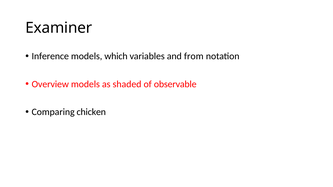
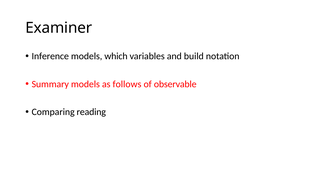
from: from -> build
Overview: Overview -> Summary
shaded: shaded -> follows
chicken: chicken -> reading
